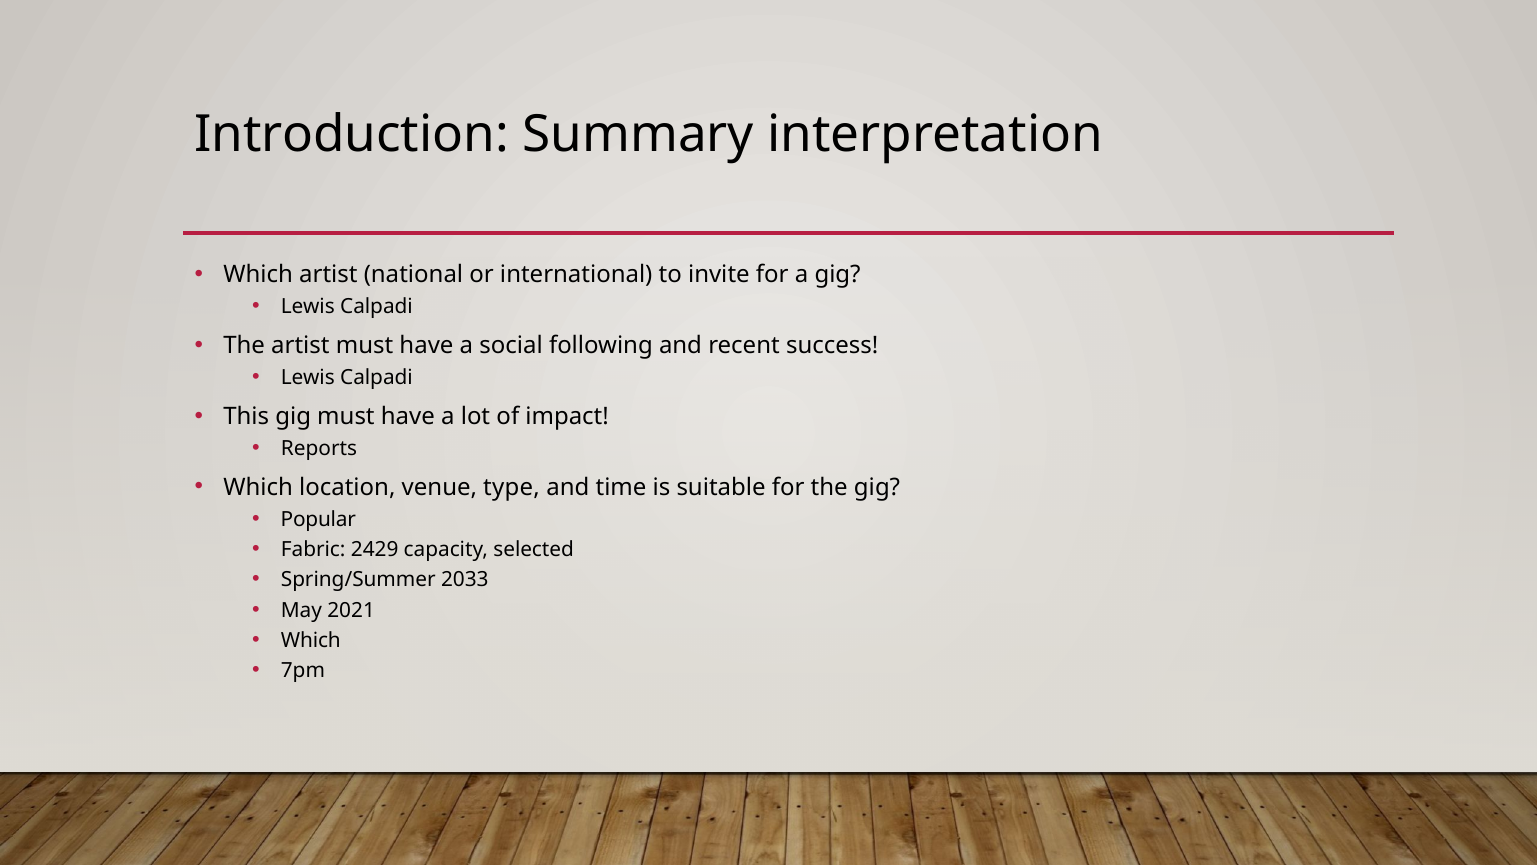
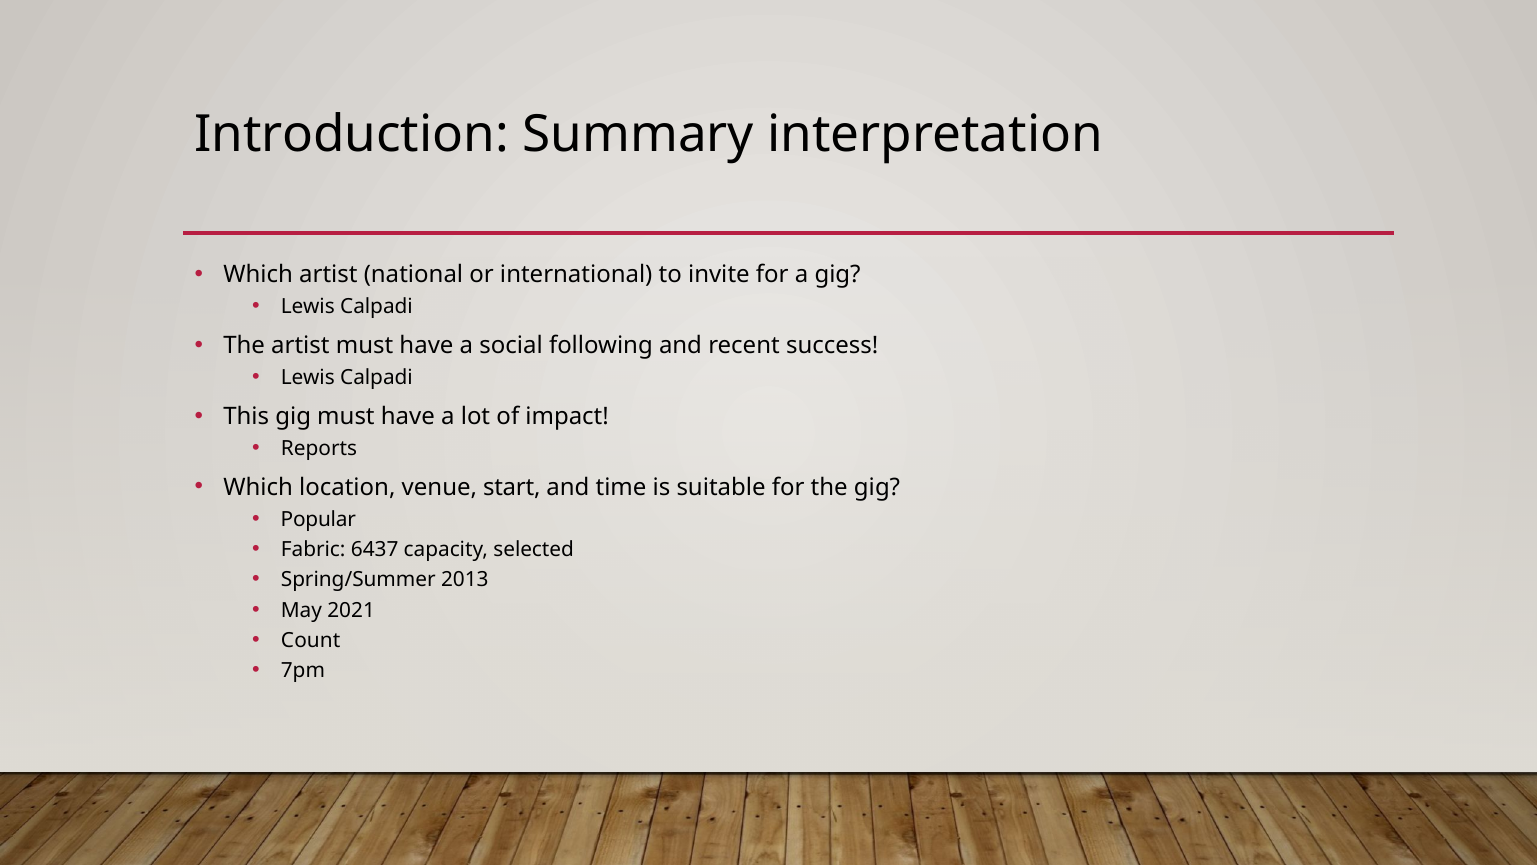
type: type -> start
2429: 2429 -> 6437
2033: 2033 -> 2013
Which at (311, 640): Which -> Count
